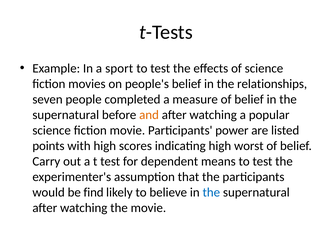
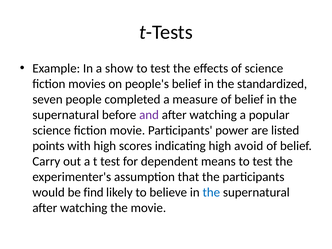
sport: sport -> show
relationships: relationships -> standardized
and colour: orange -> purple
worst: worst -> avoid
